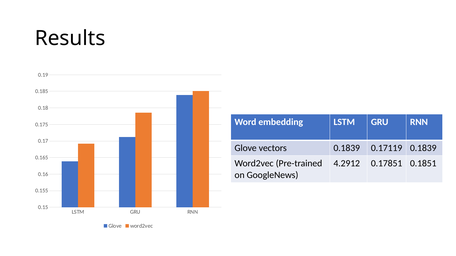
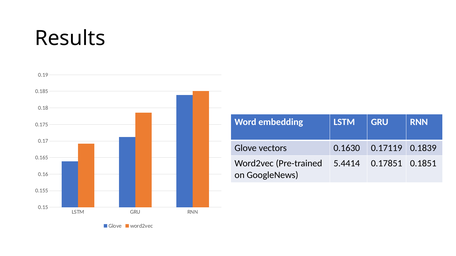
vectors 0.1839: 0.1839 -> 0.1630
4.2912: 4.2912 -> 5.4414
